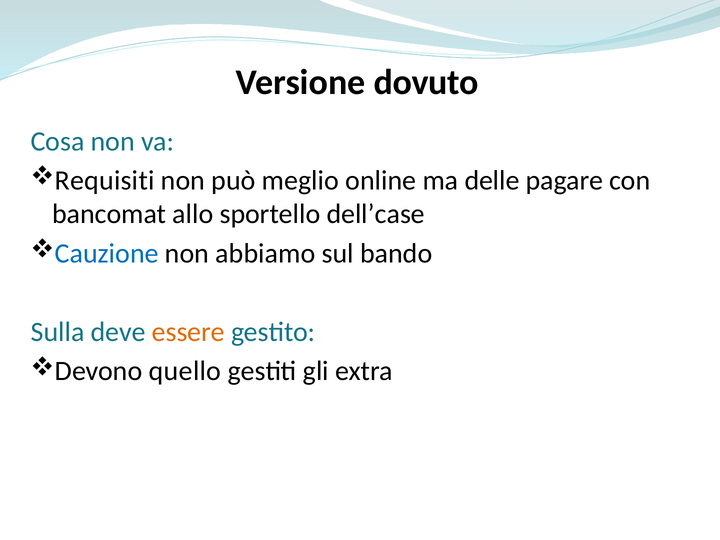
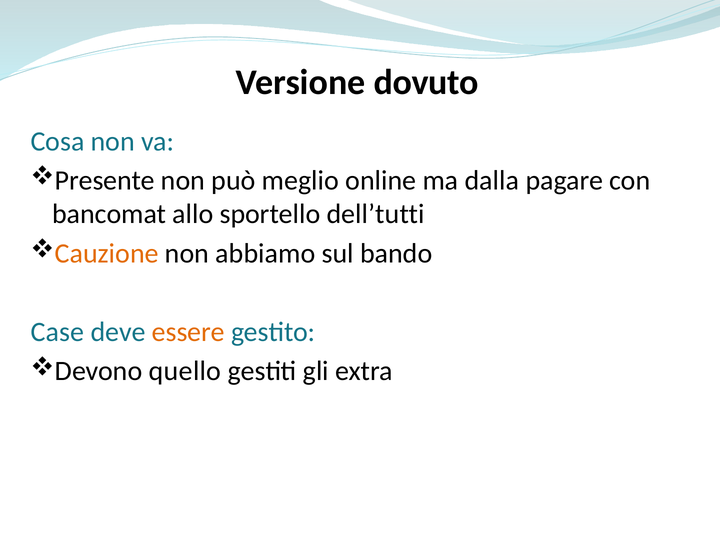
Requisiti: Requisiti -> Presente
delle: delle -> dalla
dell’case: dell’case -> dell’tutti
Cauzione colour: blue -> orange
Sulla: Sulla -> Case
